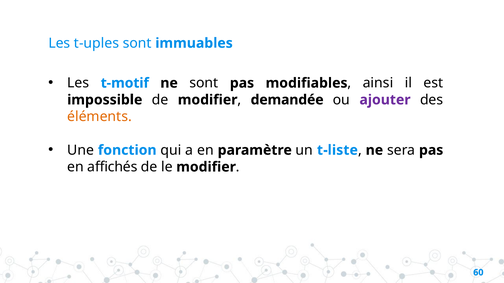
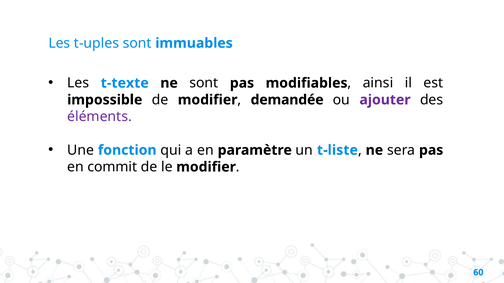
t-motif: t-motif -> t-texte
éléments colour: orange -> purple
affichés: affichés -> commit
